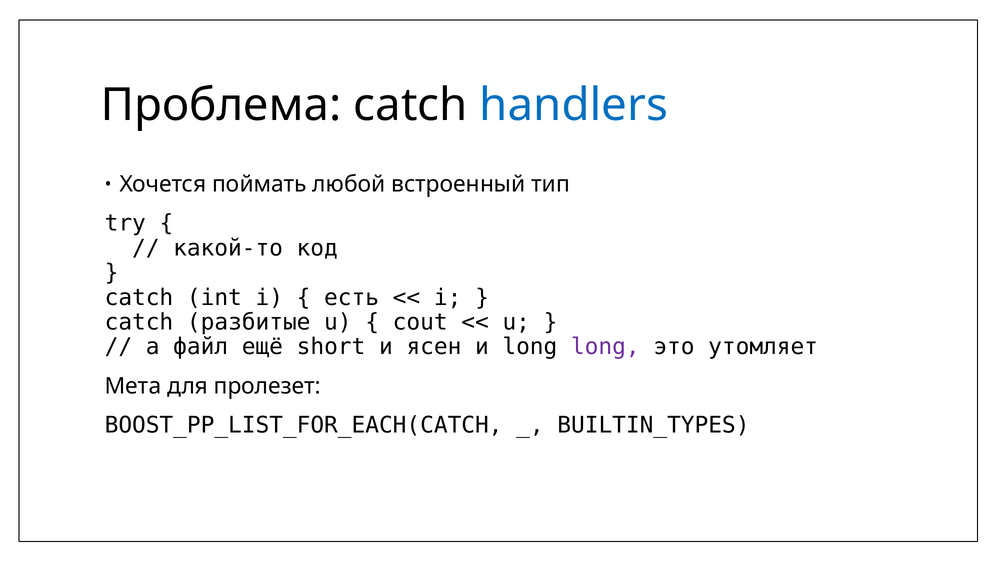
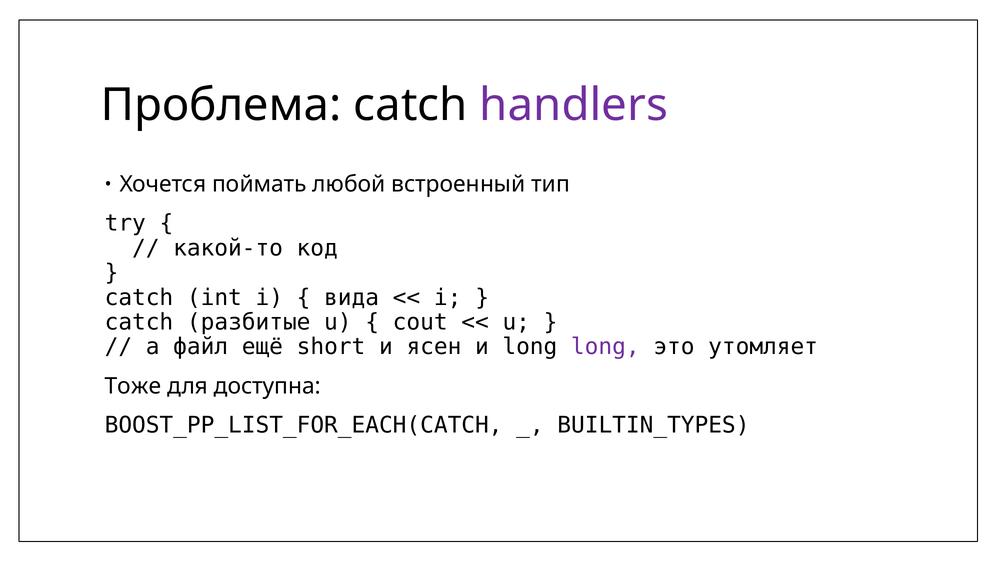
handlers colour: blue -> purple
есть: есть -> вида
Мета: Мета -> Тоже
пролезет: пролезет -> доступна
